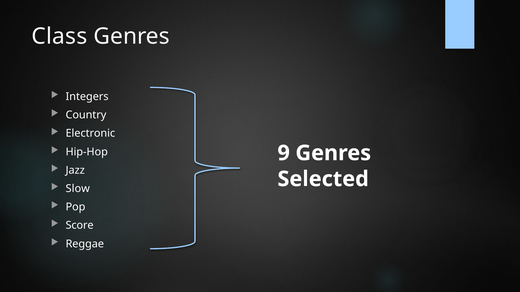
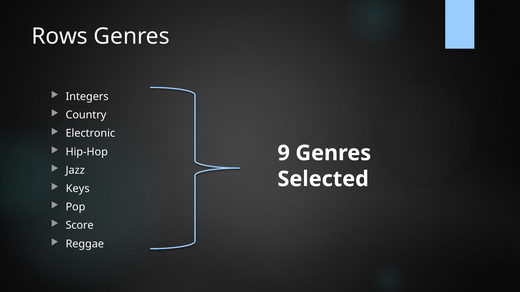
Class: Class -> Rows
Slow: Slow -> Keys
